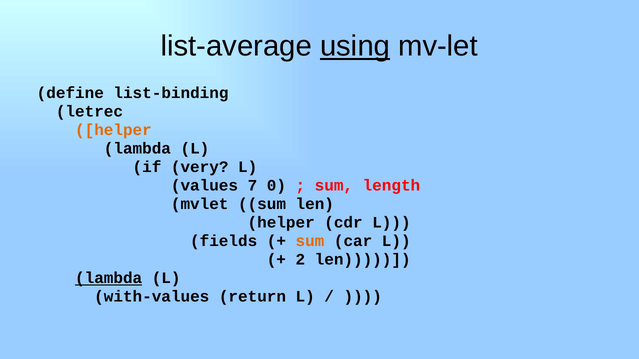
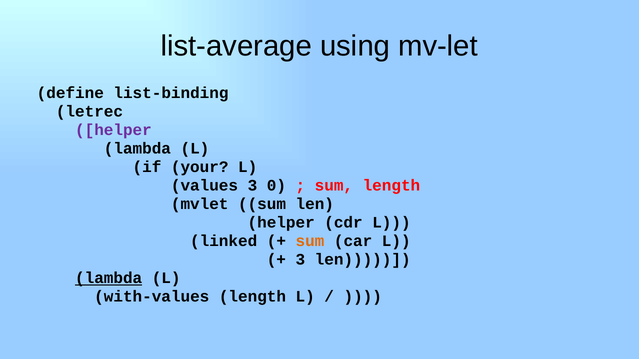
using underline: present -> none
helper at (113, 130) colour: orange -> purple
very: very -> your
values 7: 7 -> 3
fields: fields -> linked
2 at (300, 260): 2 -> 3
with-values return: return -> length
